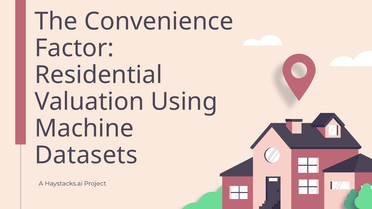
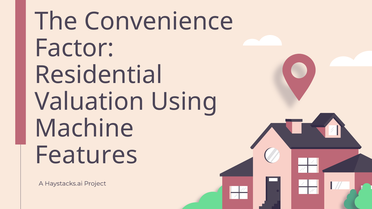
Datasets: Datasets -> Features
